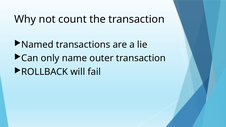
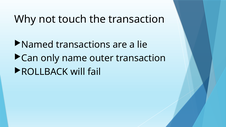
count: count -> touch
